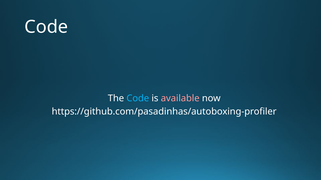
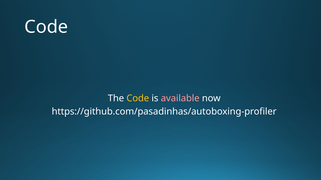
Code at (138, 99) colour: light blue -> yellow
